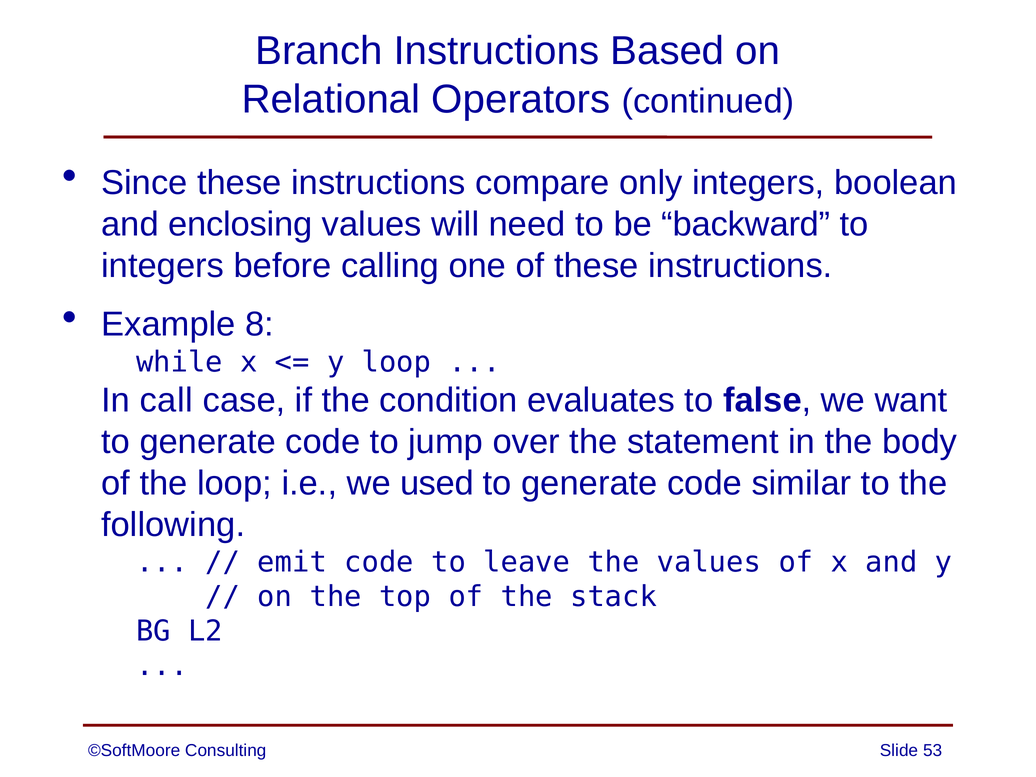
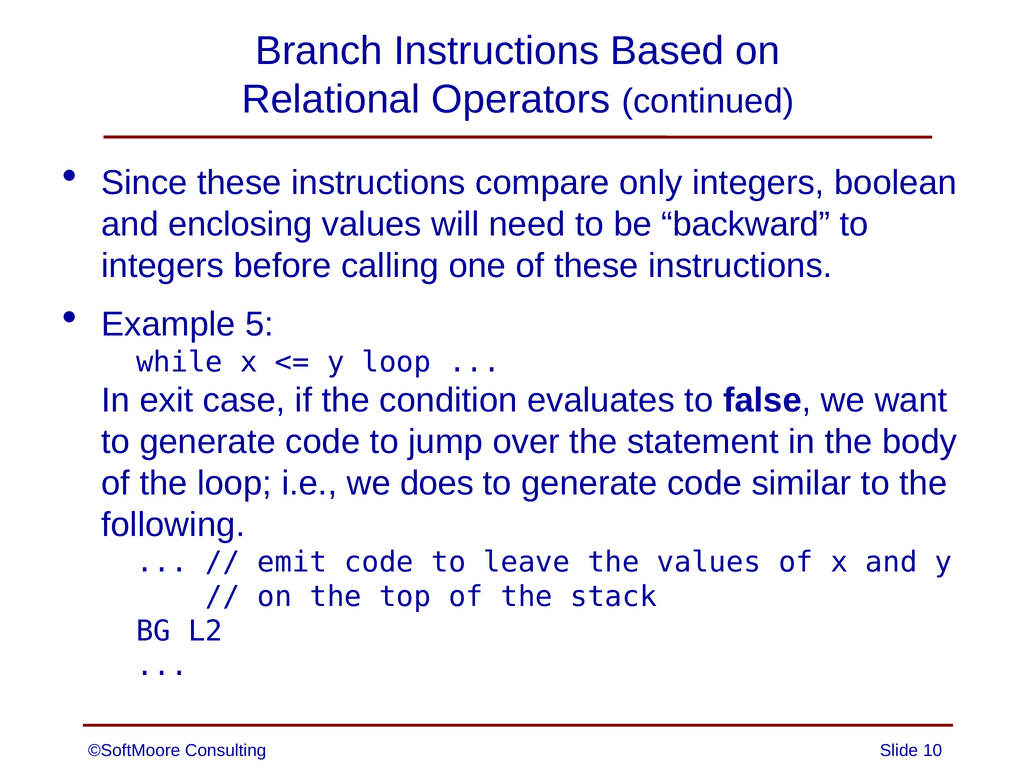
8: 8 -> 5
call: call -> exit
used: used -> does
53: 53 -> 10
